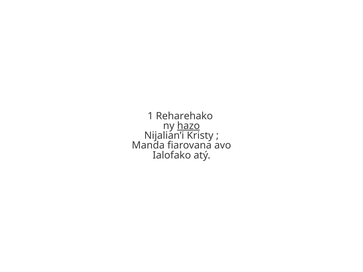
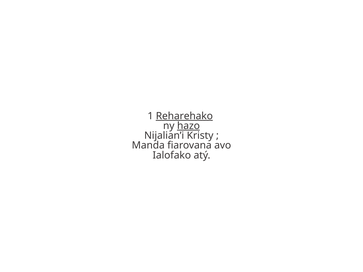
Reharehako underline: none -> present
